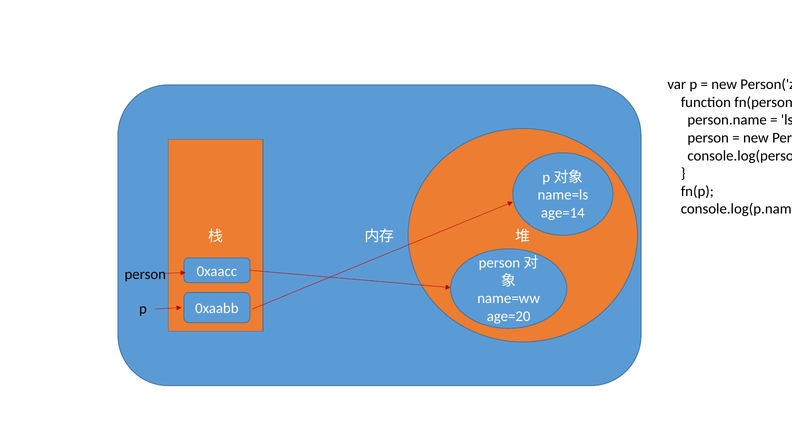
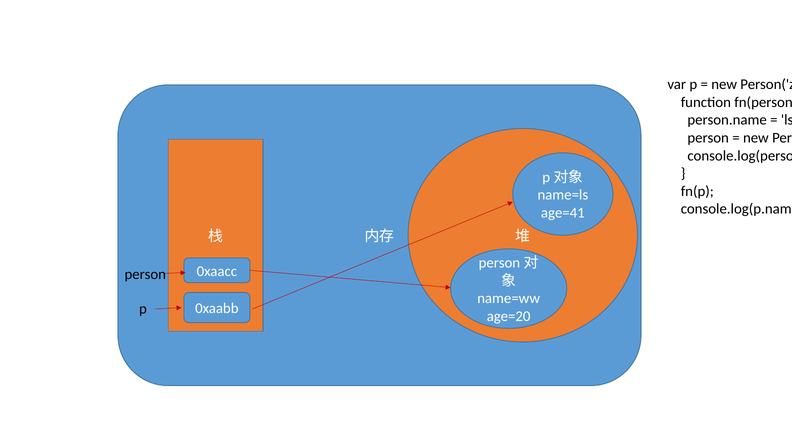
age=14: age=14 -> age=41
